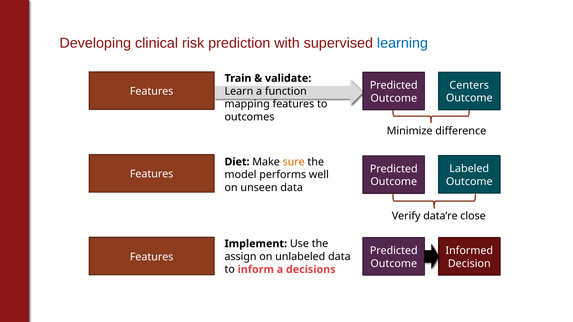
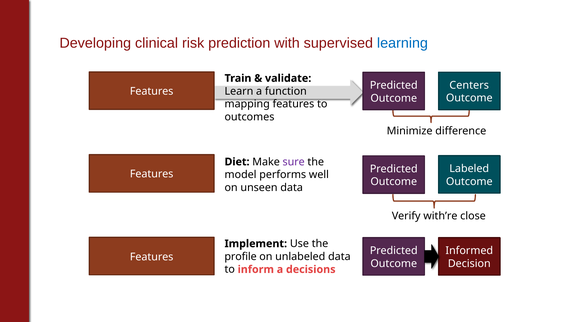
sure colour: orange -> purple
data’re: data’re -> with’re
assign: assign -> profile
